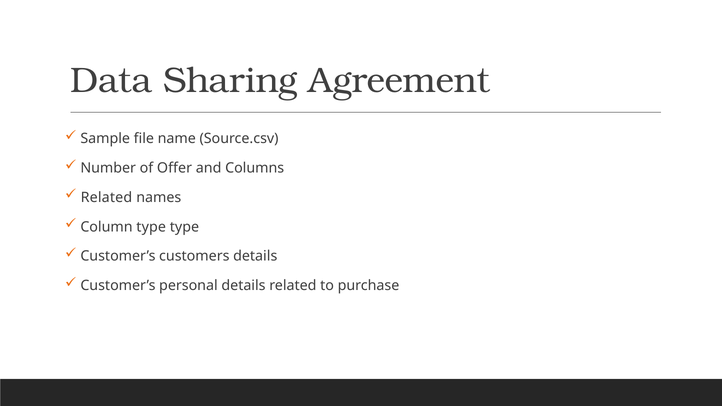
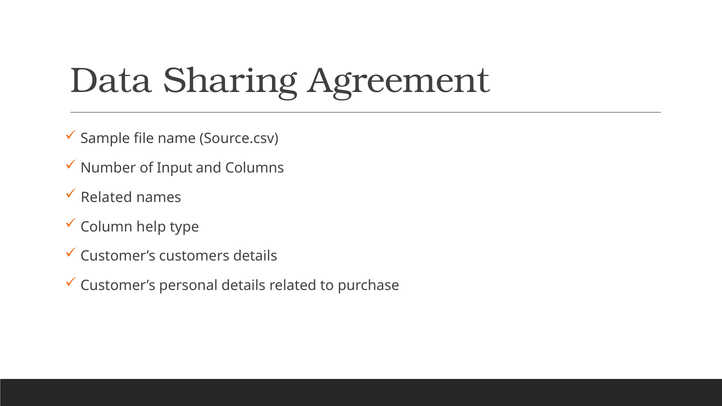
Offer: Offer -> Input
Column type: type -> help
